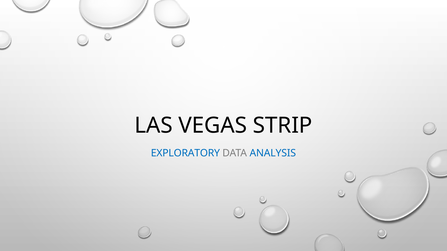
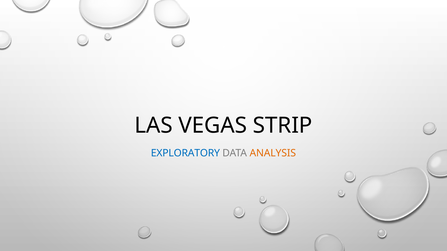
ANALYSIS colour: blue -> orange
